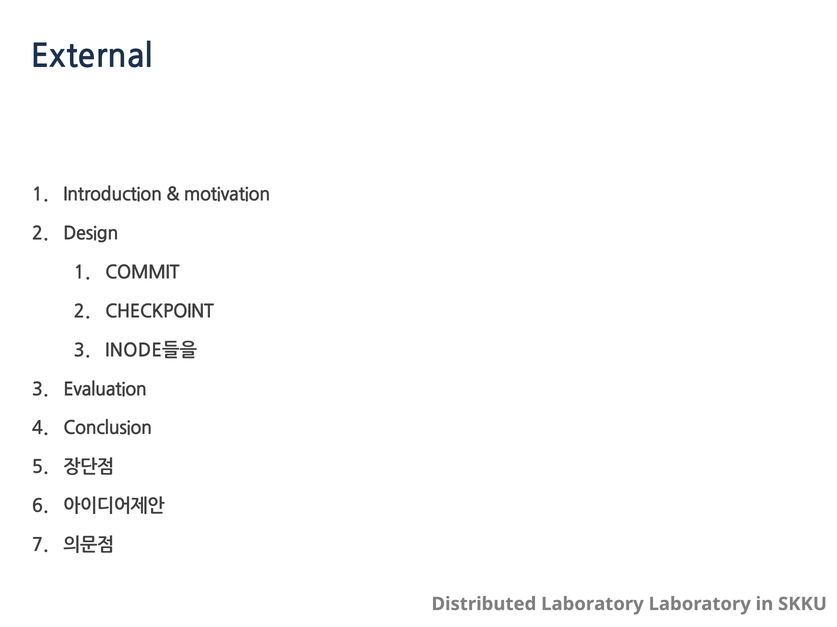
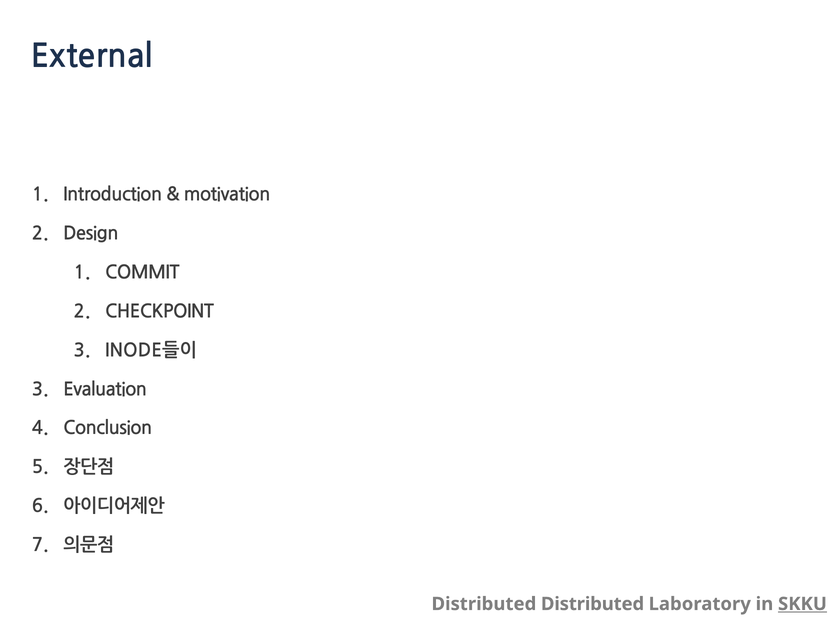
INODE들을: INODE들을 -> INODE들이
Distributed Laboratory: Laboratory -> Distributed
SKKU underline: none -> present
